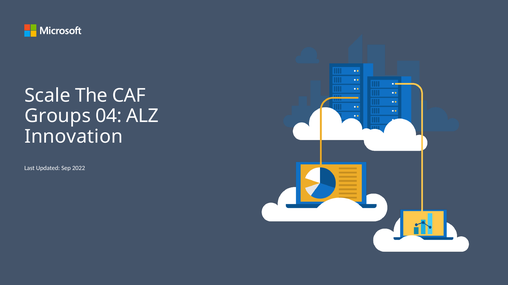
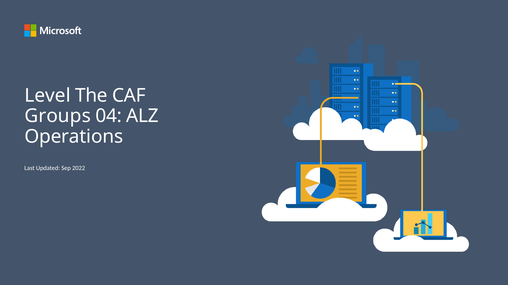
Scale: Scale -> Level
Innovation: Innovation -> Operations
